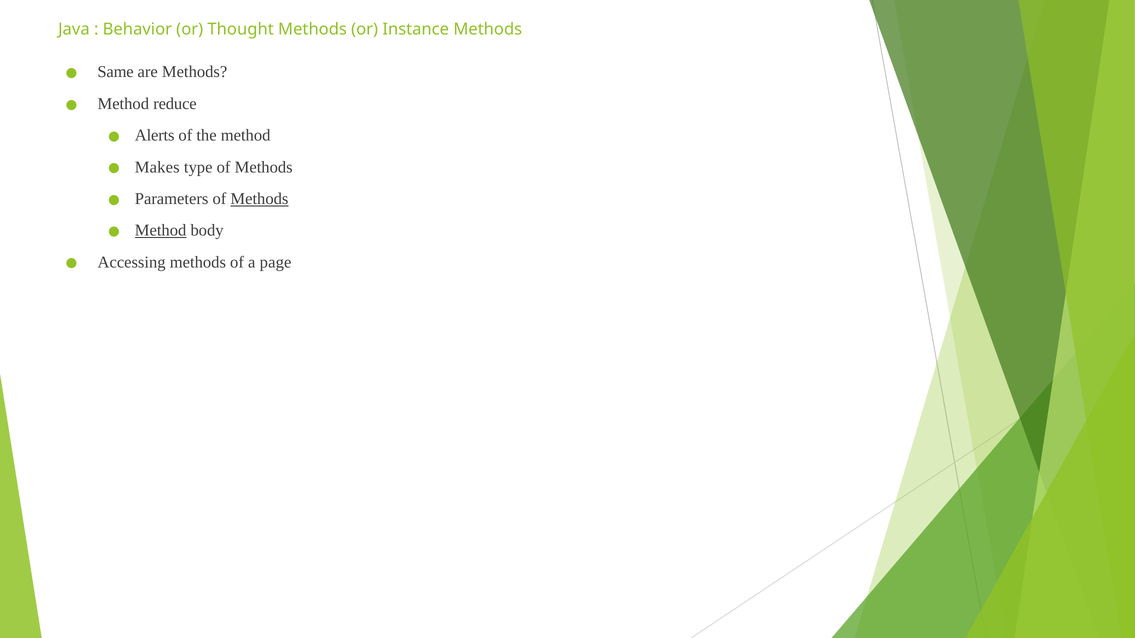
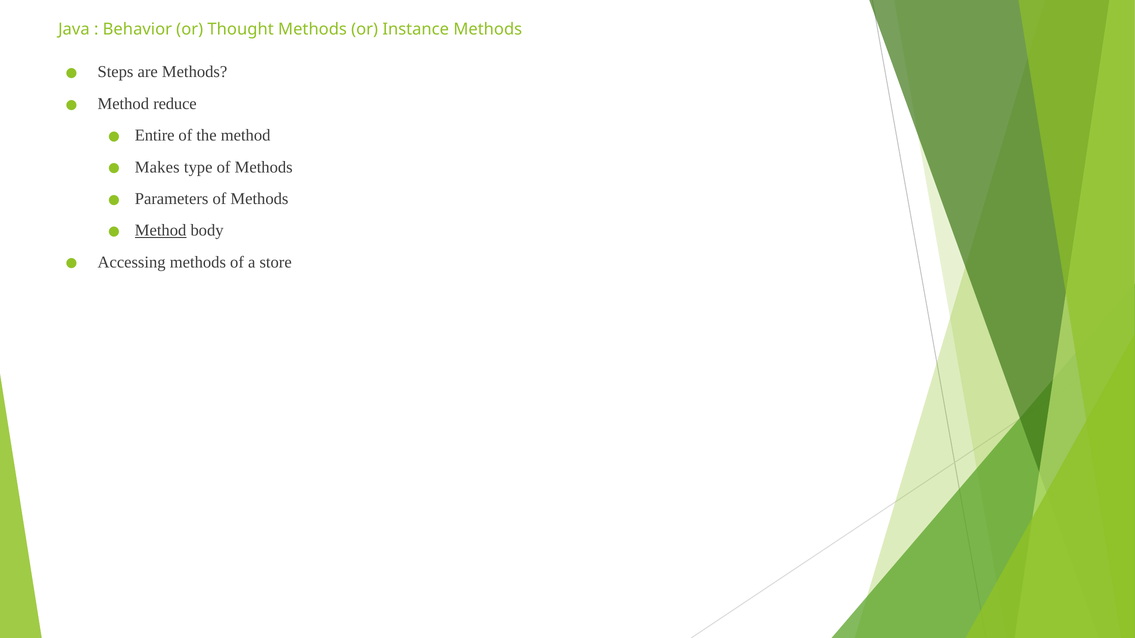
Same: Same -> Steps
Alerts: Alerts -> Entire
Methods at (259, 199) underline: present -> none
page: page -> store
